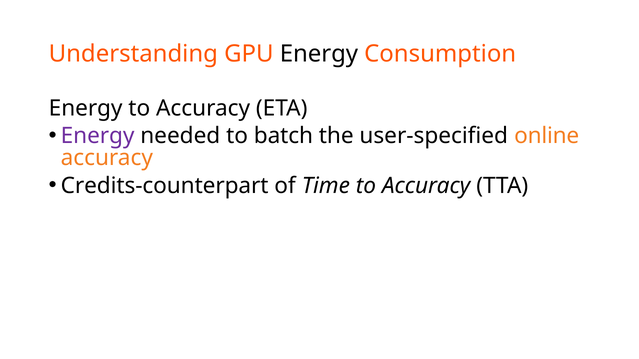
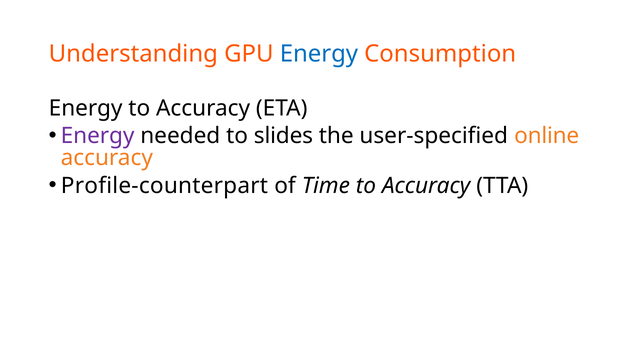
Energy at (319, 54) colour: black -> blue
batch: batch -> slides
Credits-counterpart: Credits-counterpart -> Profile-counterpart
